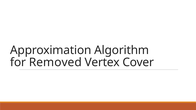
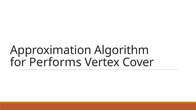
Removed: Removed -> Performs
